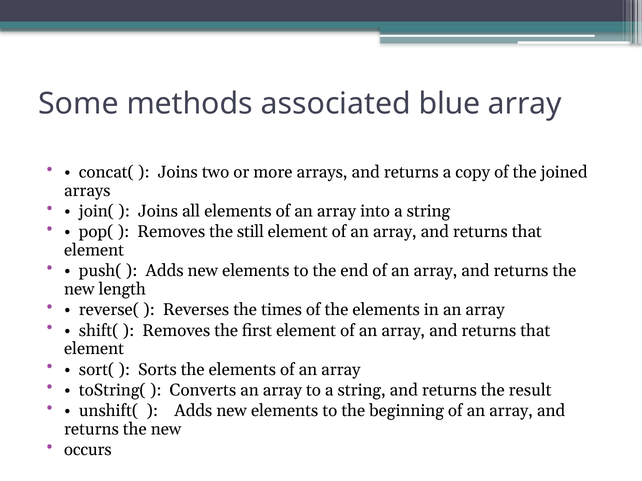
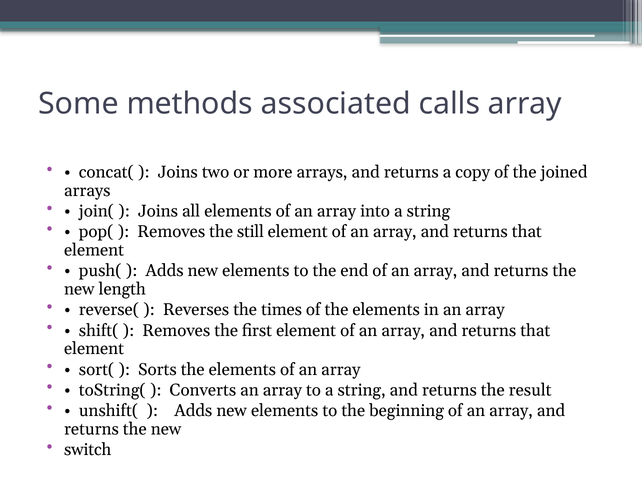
blue: blue -> calls
occurs: occurs -> switch
